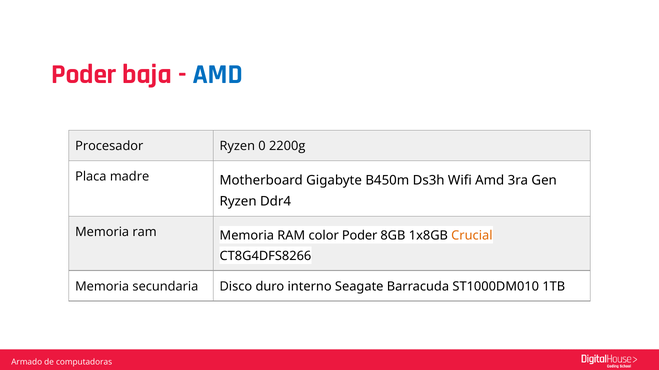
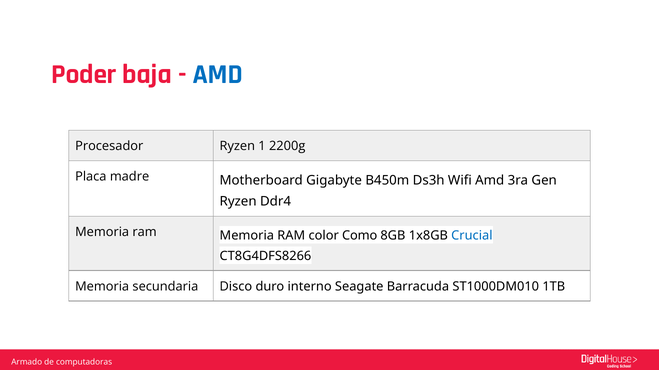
0: 0 -> 1
color Poder: Poder -> Como
Crucial colour: orange -> blue
